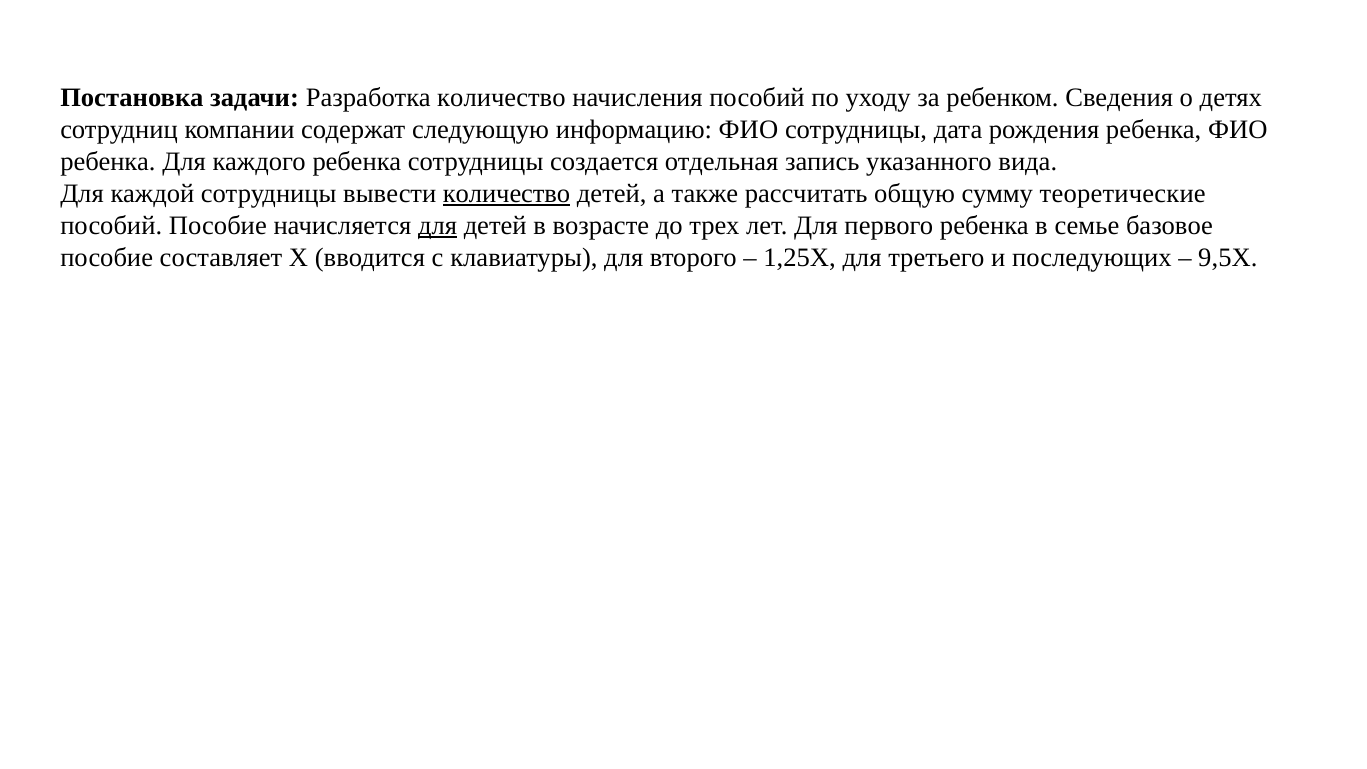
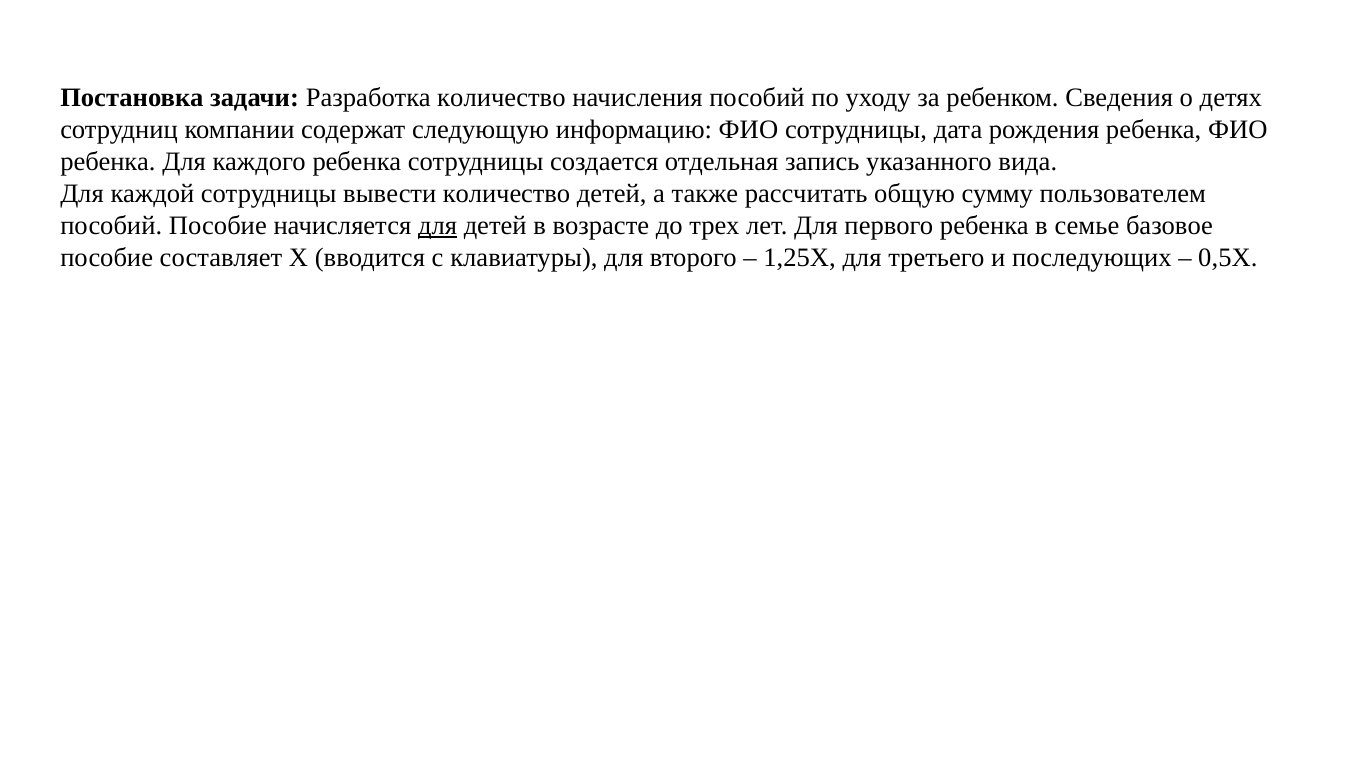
количество at (507, 194) underline: present -> none
теоретические: теоретические -> пользователем
9,5X: 9,5X -> 0,5X
